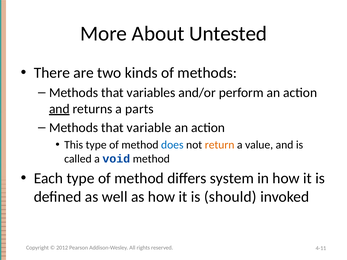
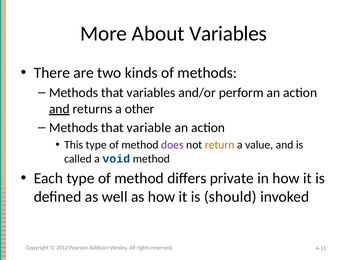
About Untested: Untested -> Variables
parts: parts -> other
does colour: blue -> purple
system: system -> private
